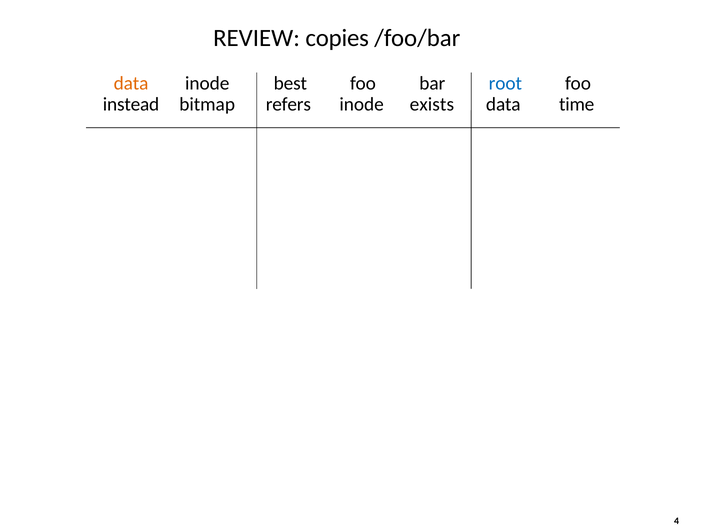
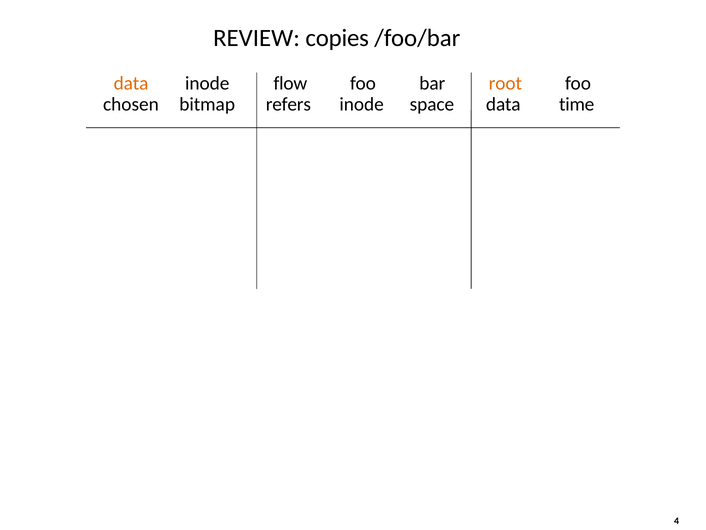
best: best -> flow
root colour: blue -> orange
instead: instead -> chosen
exists: exists -> space
